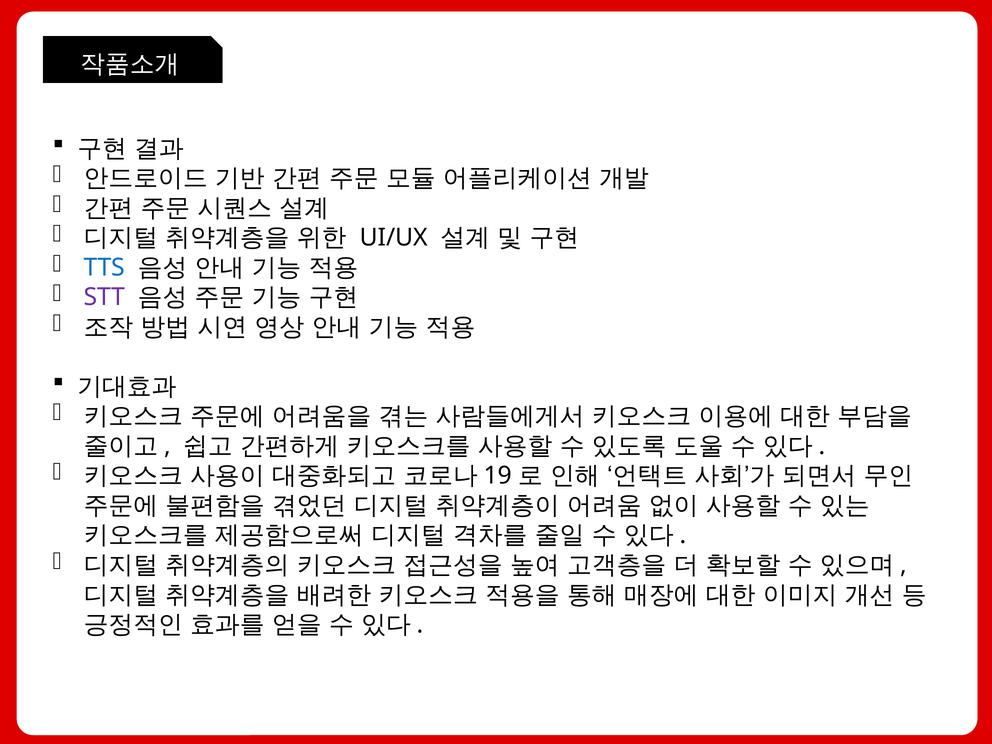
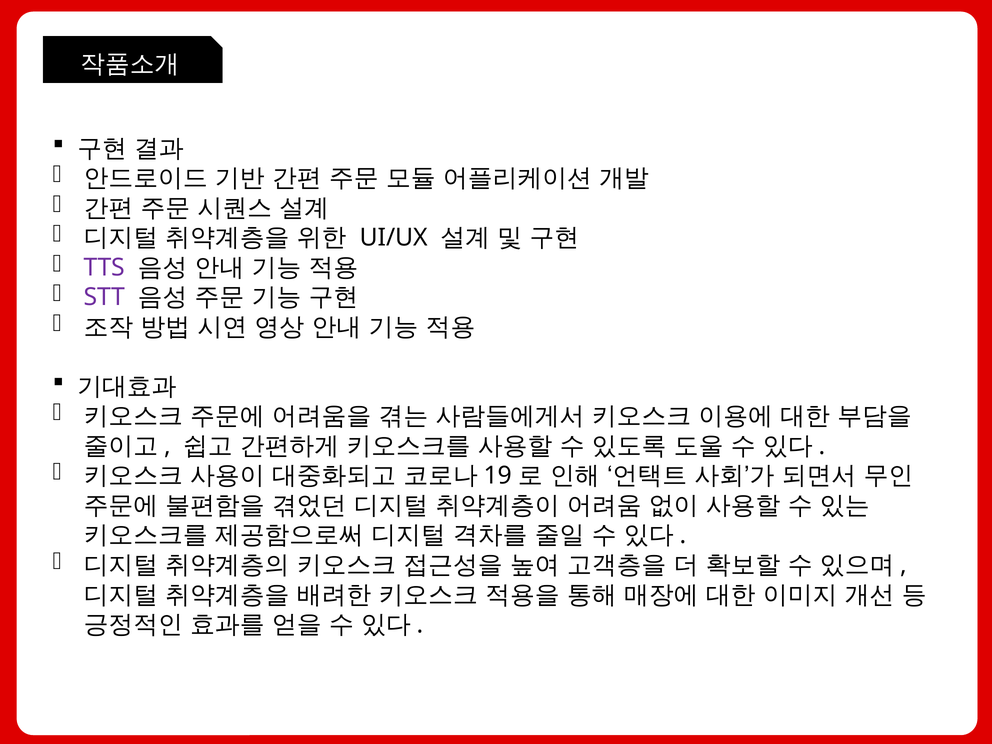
TTS colour: blue -> purple
